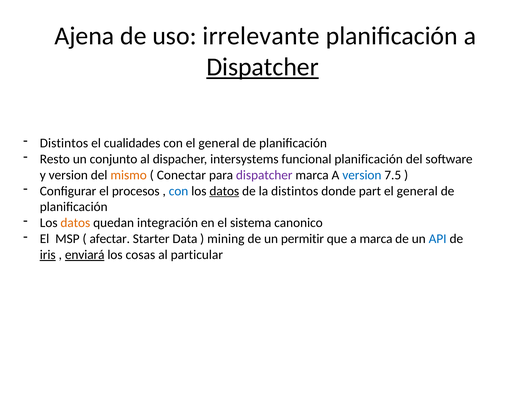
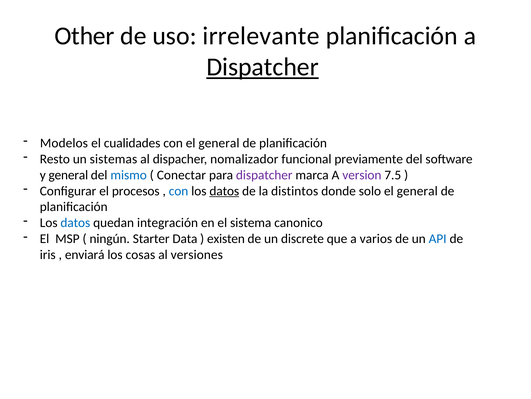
Ajena: Ajena -> Other
Distintos at (64, 143): Distintos -> Modelos
conjunto: conjunto -> sistemas
intersystems: intersystems -> nomalizador
funcional planificación: planificación -> previamente
y version: version -> general
mismo colour: orange -> blue
version at (362, 175) colour: blue -> purple
part: part -> solo
datos at (75, 222) colour: orange -> blue
afectar: afectar -> ningún
mining: mining -> existen
permitir: permitir -> discrete
a marca: marca -> varios
iris underline: present -> none
enviará underline: present -> none
particular: particular -> versiones
